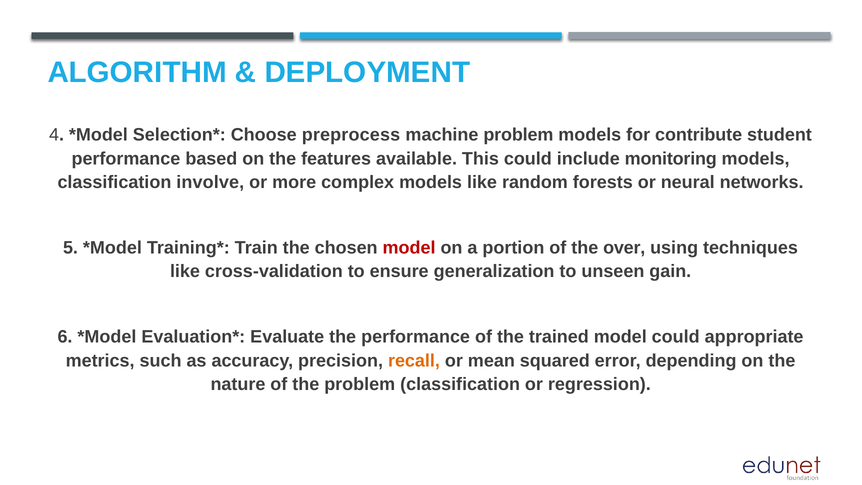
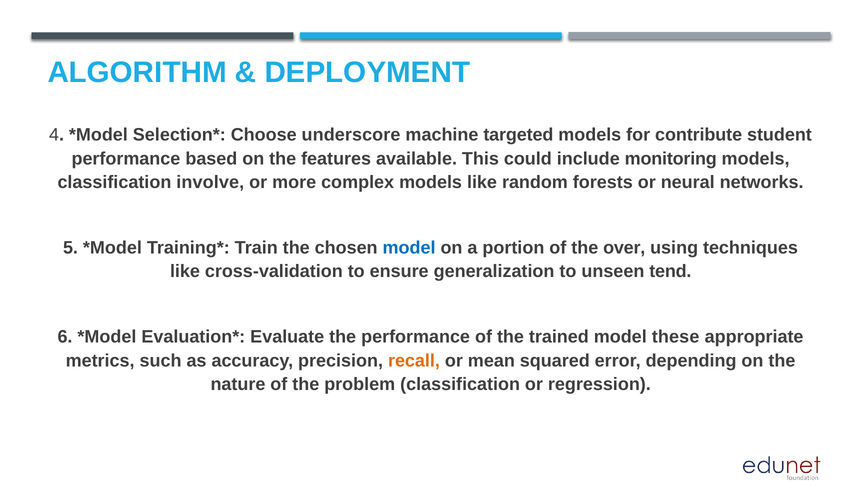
preprocess: preprocess -> underscore
machine problem: problem -> targeted
model at (409, 248) colour: red -> blue
gain: gain -> tend
model could: could -> these
